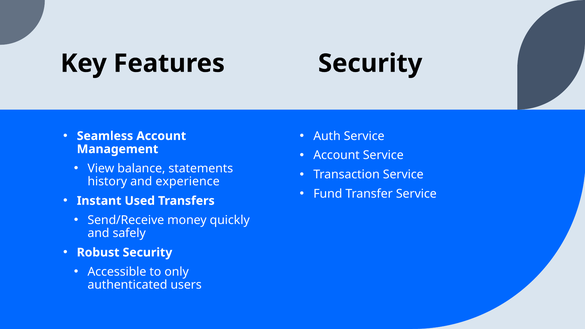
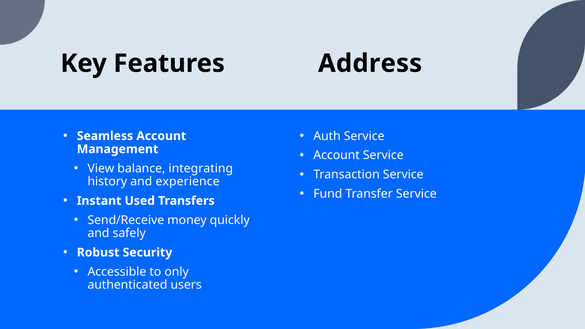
Features Security: Security -> Address
statements: statements -> integrating
